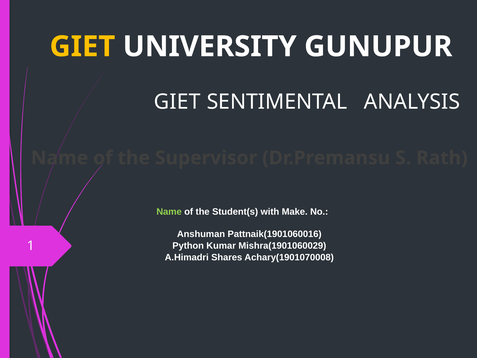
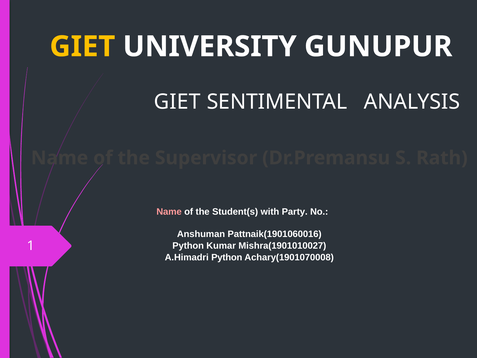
Name at (169, 212) colour: light green -> pink
Make: Make -> Party
Mishra(1901060029: Mishra(1901060029 -> Mishra(1901010027
A.Himadri Shares: Shares -> Python
